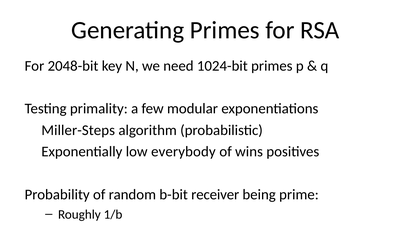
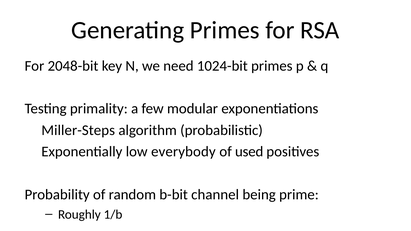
wins: wins -> used
receiver: receiver -> channel
